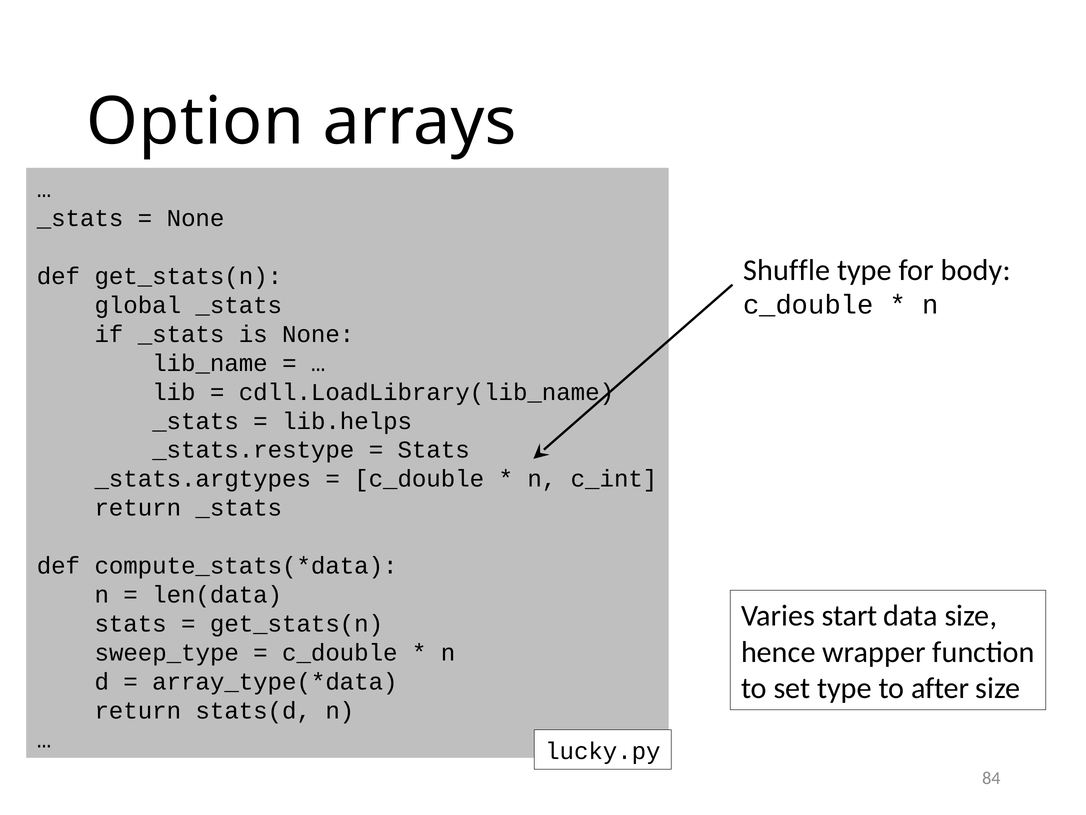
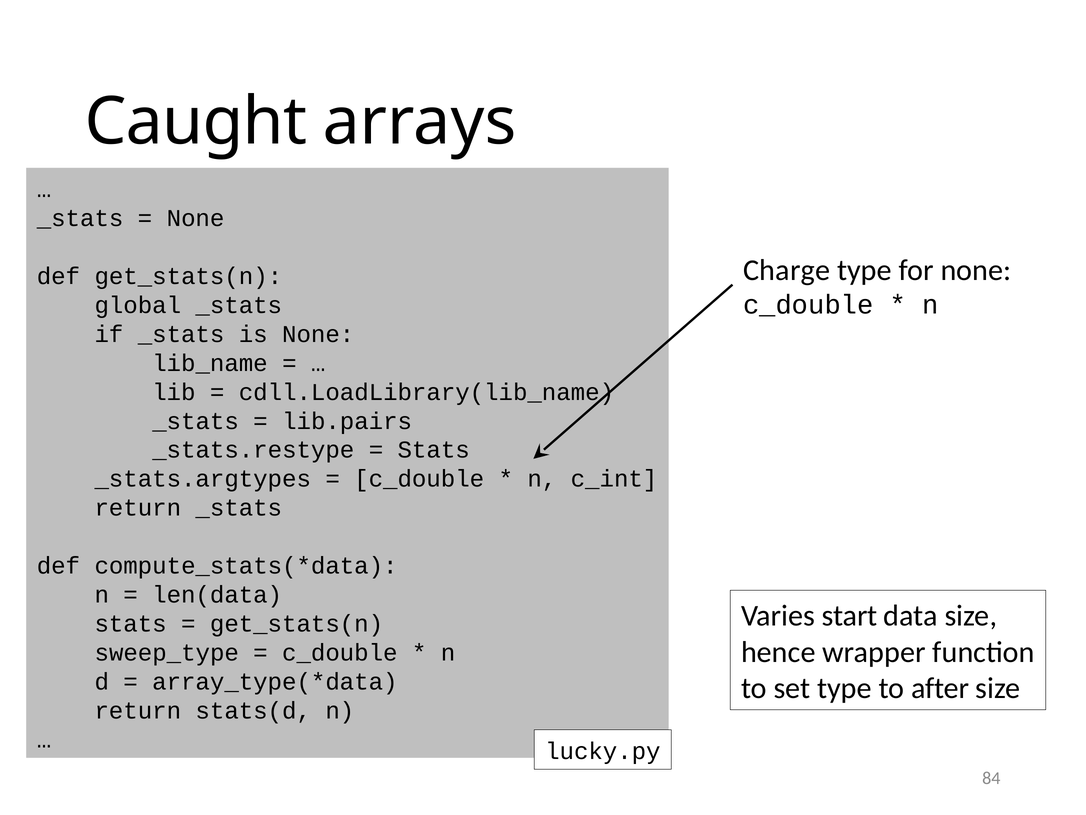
Option: Option -> Caught
Shuffle: Shuffle -> Charge
for body: body -> none
lib.helps: lib.helps -> lib.pairs
